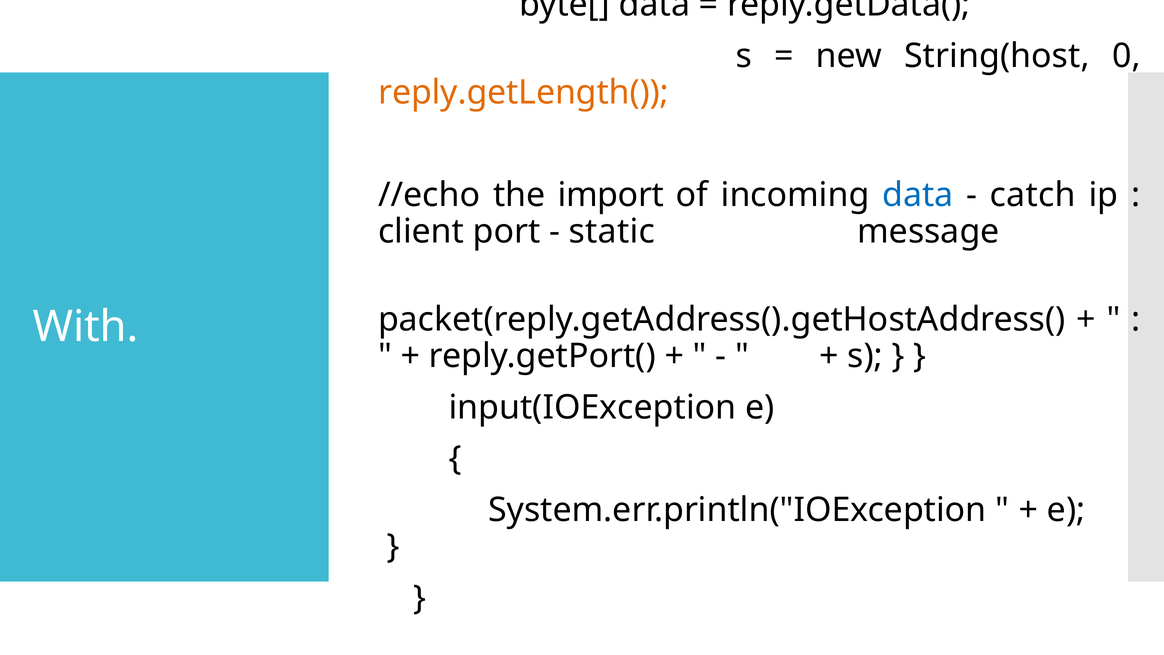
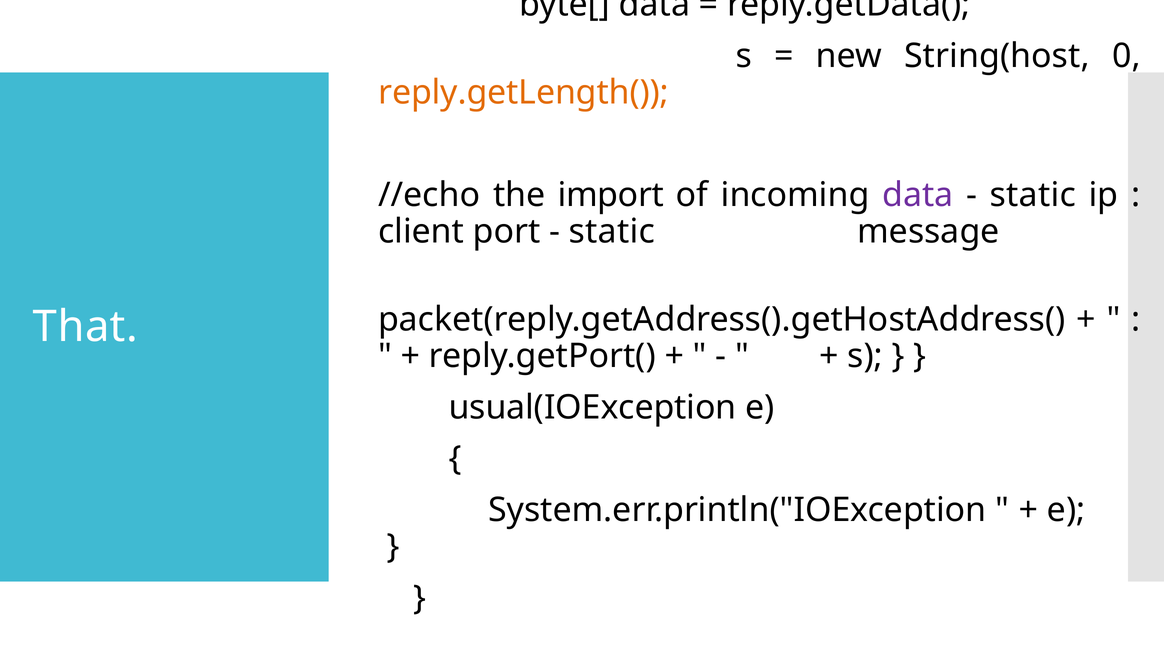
data at (918, 195) colour: blue -> purple
catch at (1033, 195): catch -> static
With: With -> That
input(IOException: input(IOException -> usual(IOException
